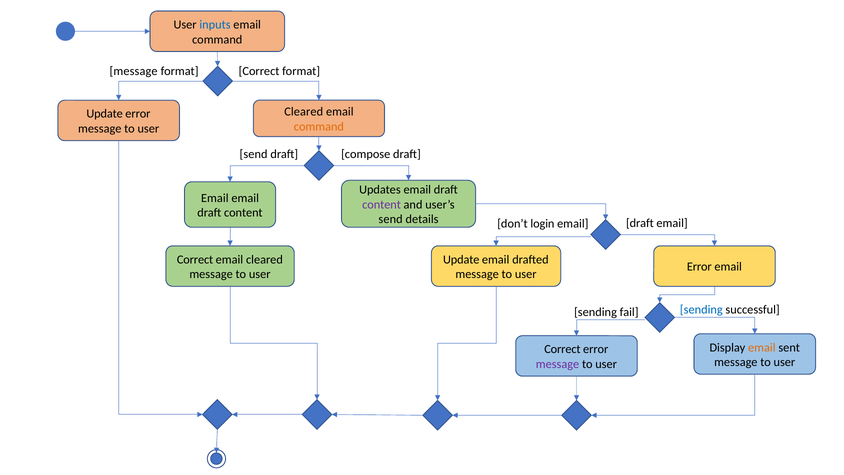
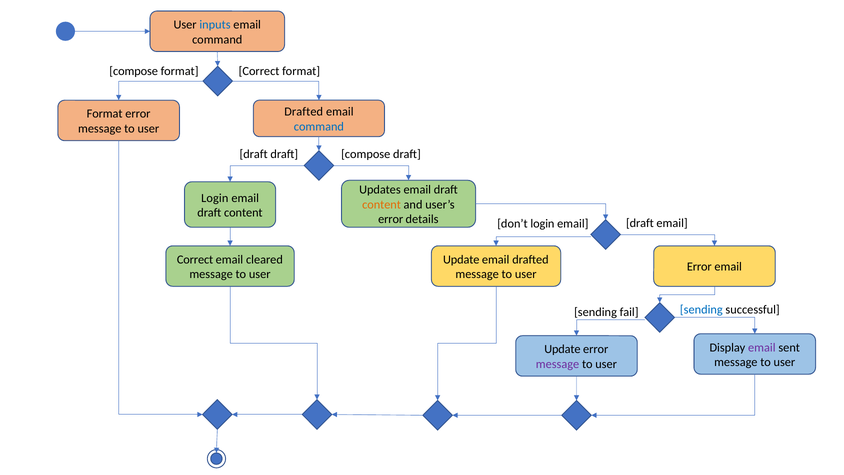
message at (134, 71): message -> compose
Cleared at (304, 112): Cleared -> Drafted
Update at (105, 114): Update -> Format
command at (319, 127) colour: orange -> blue
send at (254, 154): send -> draft
Email at (215, 198): Email -> Login
content at (382, 205) colour: purple -> orange
send at (391, 219): send -> error
email at (762, 347) colour: orange -> purple
Correct at (562, 349): Correct -> Update
